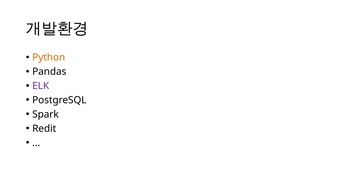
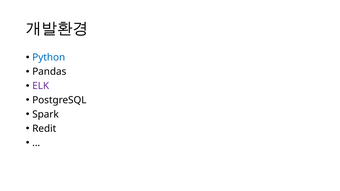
Python colour: orange -> blue
